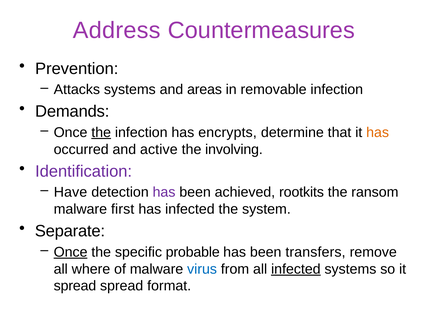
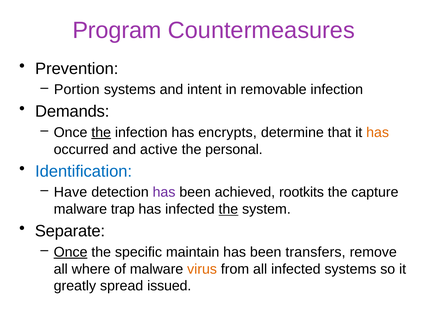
Address: Address -> Program
Attacks: Attacks -> Portion
areas: areas -> intent
involving: involving -> personal
Identification colour: purple -> blue
ransom: ransom -> capture
first: first -> trap
the at (228, 209) underline: none -> present
probable: probable -> maintain
virus colour: blue -> orange
infected at (296, 269) underline: present -> none
spread at (75, 286): spread -> greatly
format: format -> issued
